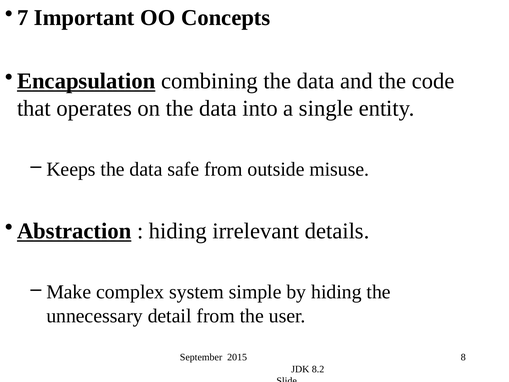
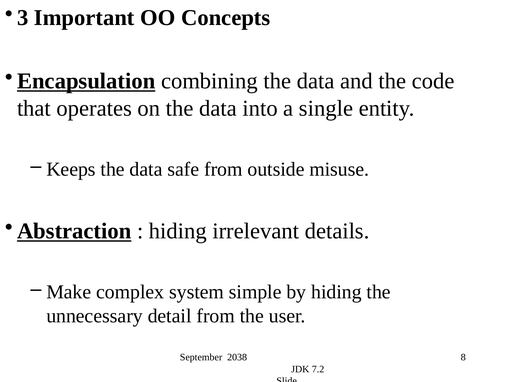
7: 7 -> 3
2015: 2015 -> 2038
8.2: 8.2 -> 7.2
